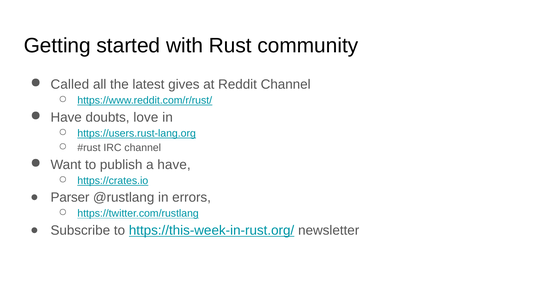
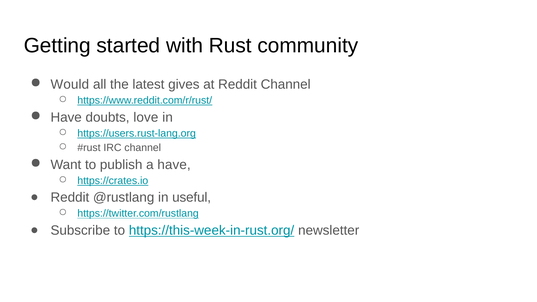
Called: Called -> Would
Parser at (70, 198): Parser -> Reddit
errors: errors -> useful
